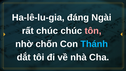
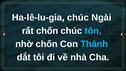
Ha-lê-lu-gia đáng: đáng -> chúc
rất chúc: chúc -> chốn
tôn colour: pink -> light blue
